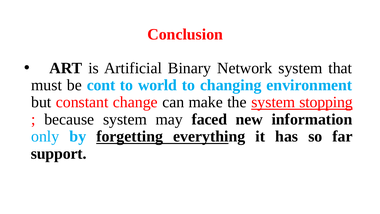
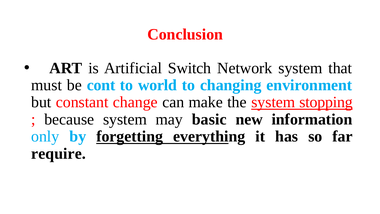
Binary: Binary -> Switch
faced: faced -> basic
support: support -> require
